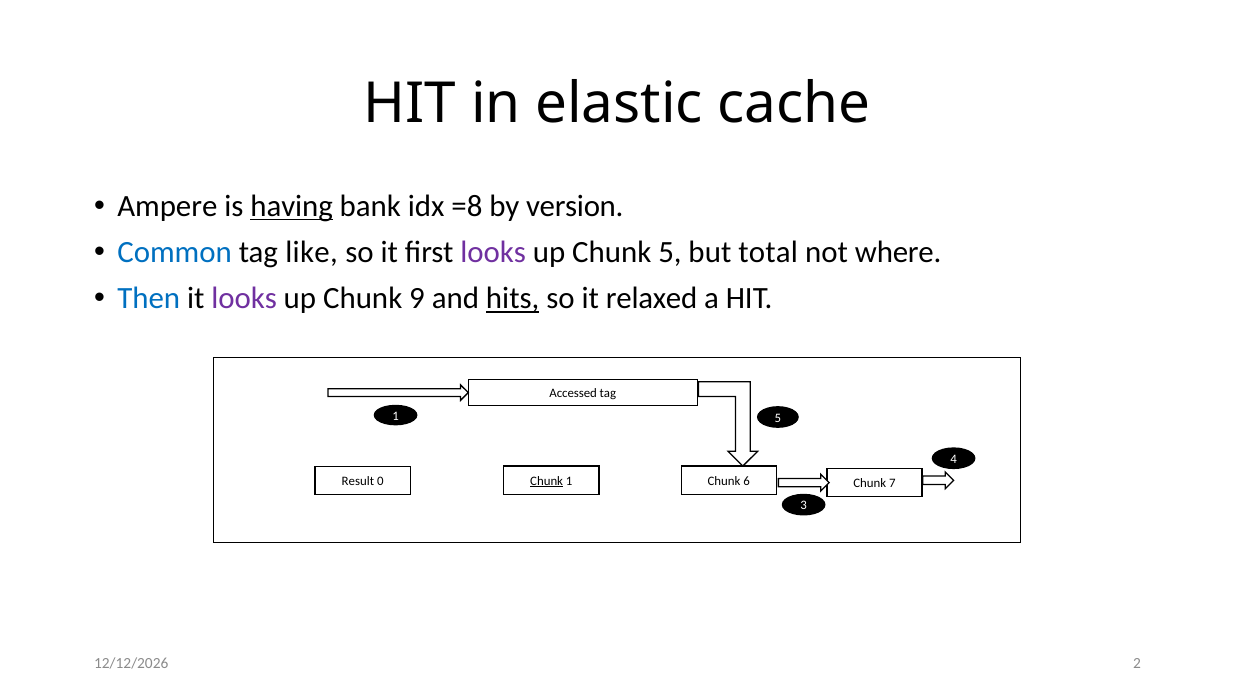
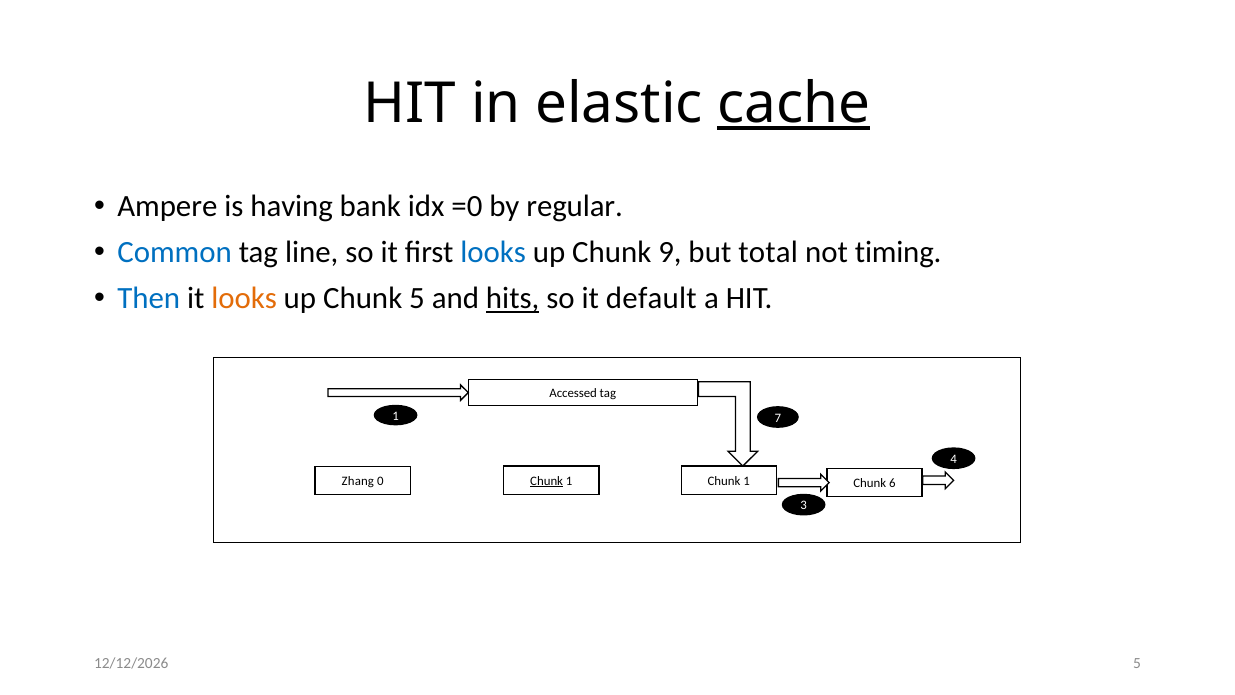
cache underline: none -> present
having underline: present -> none
=8: =8 -> =0
version: version -> regular
like: like -> line
looks at (493, 252) colour: purple -> blue
Chunk 5: 5 -> 9
where: where -> timing
looks at (244, 298) colour: purple -> orange
Chunk 9: 9 -> 5
relaxed: relaxed -> default
1 5: 5 -> 7
6 at (747, 481): 6 -> 1
Result: Result -> Zhang
7: 7 -> 6
2 at (1137, 663): 2 -> 5
